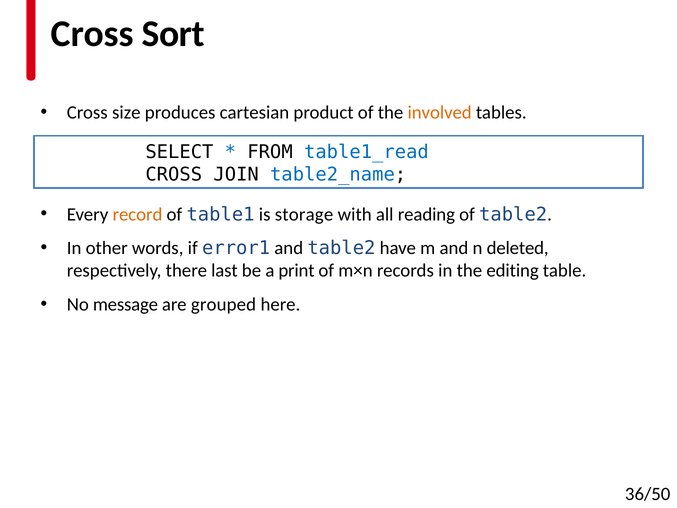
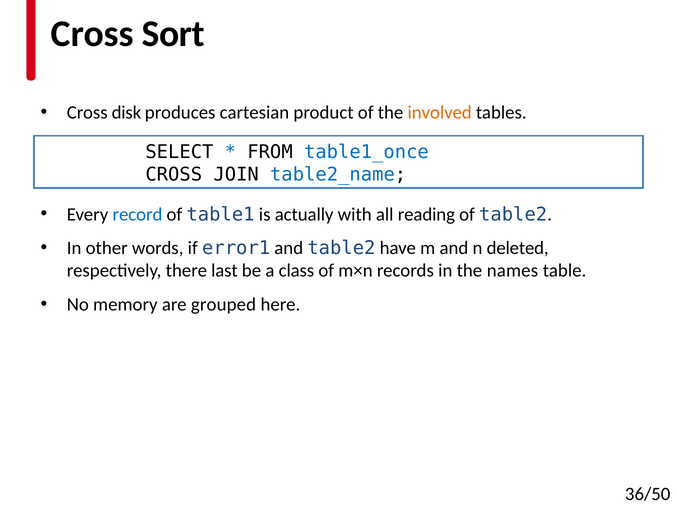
size: size -> disk
table1_read: table1_read -> table1_once
record colour: orange -> blue
storage: storage -> actually
print: print -> class
editing: editing -> names
message: message -> memory
